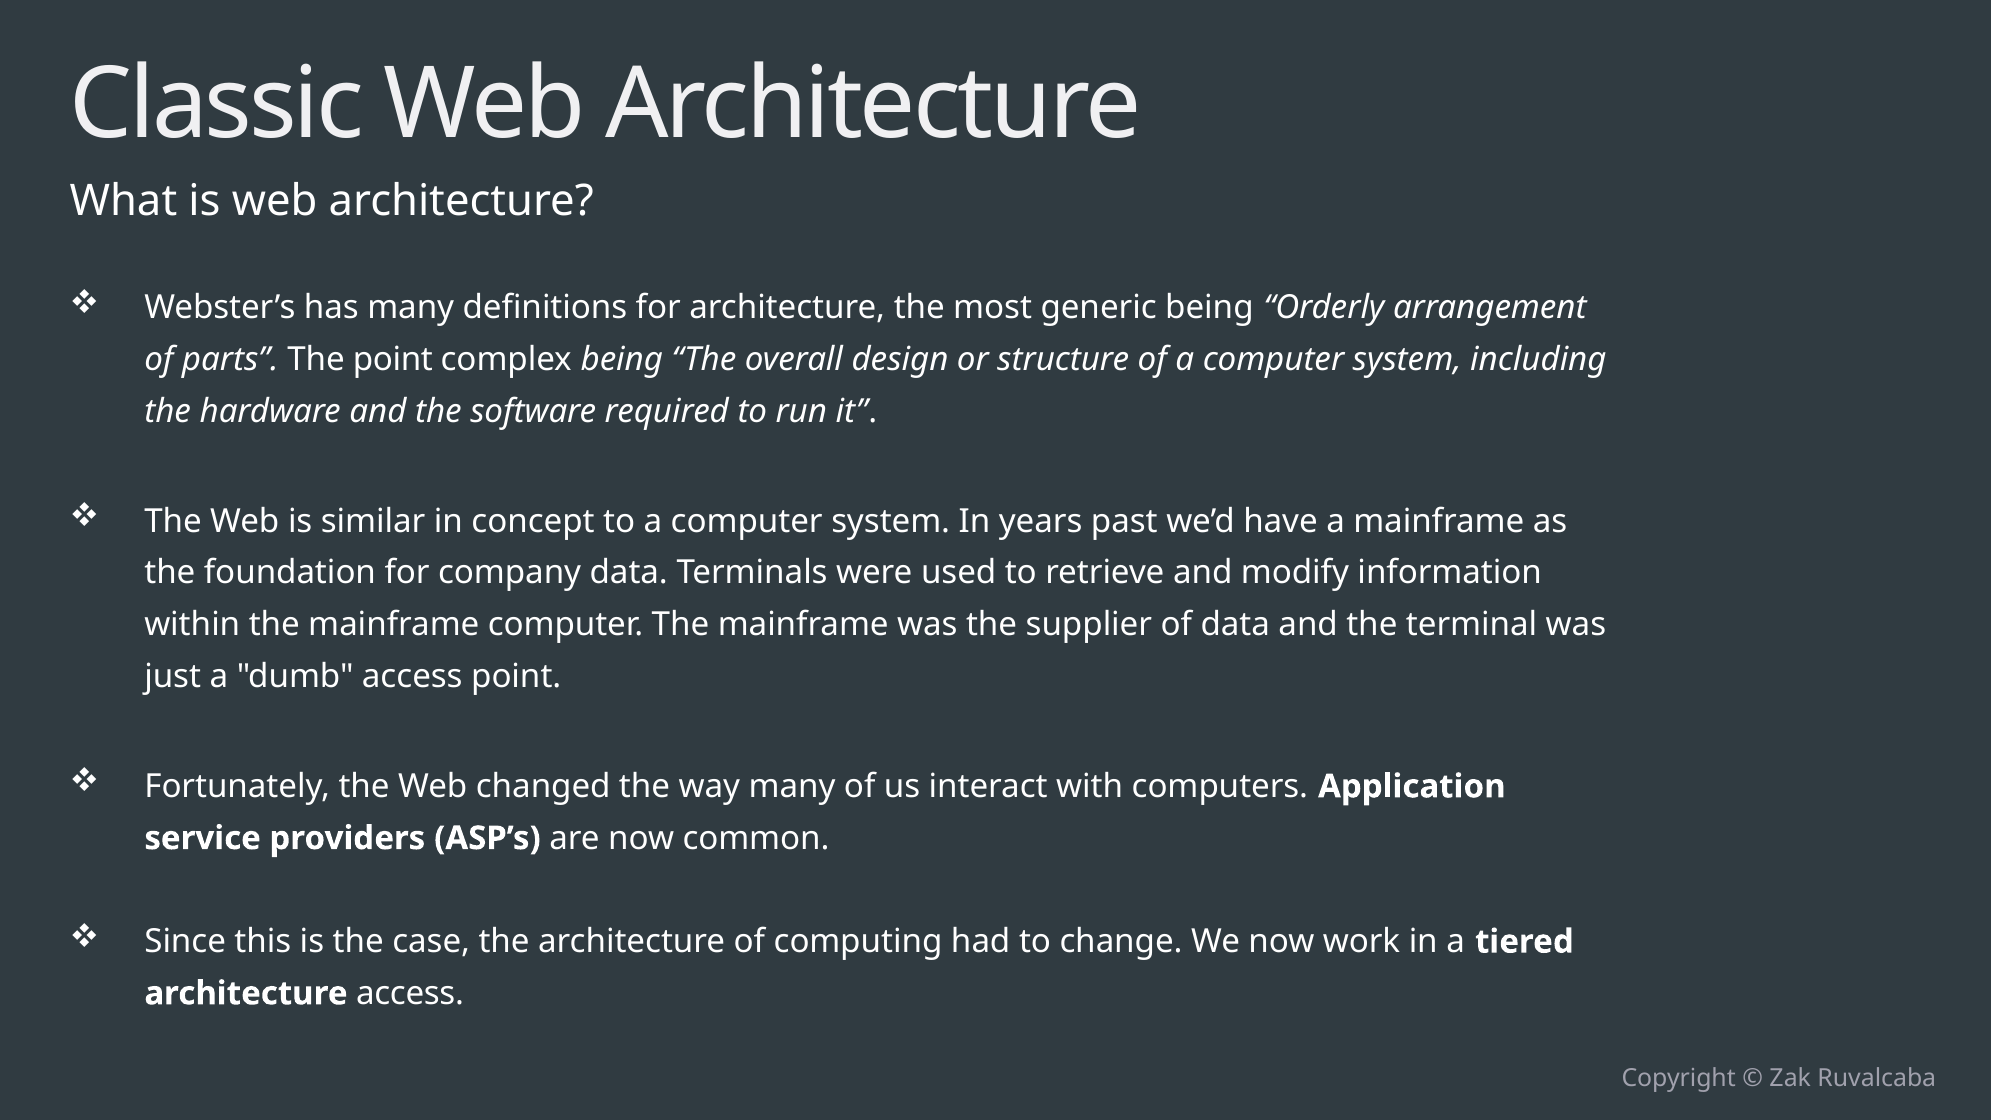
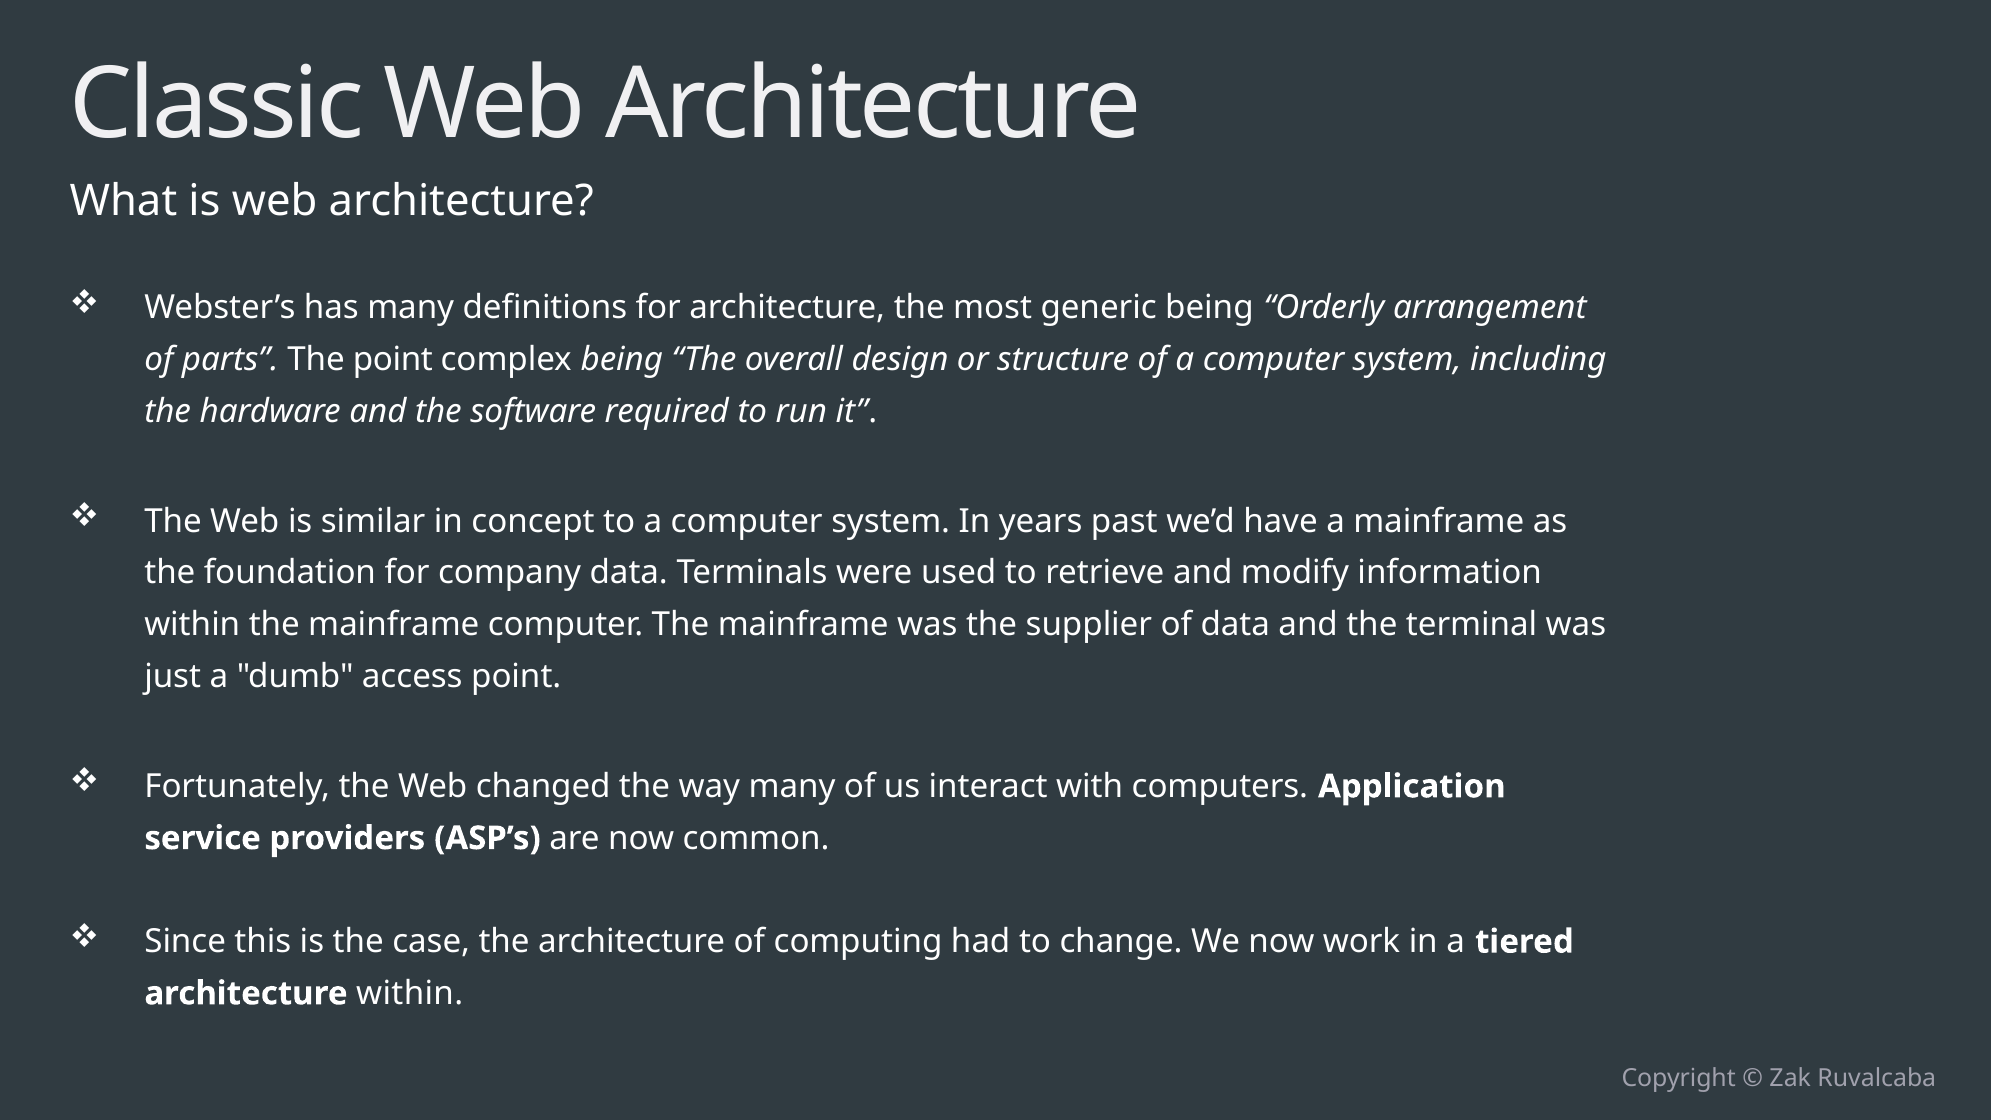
architecture access: access -> within
